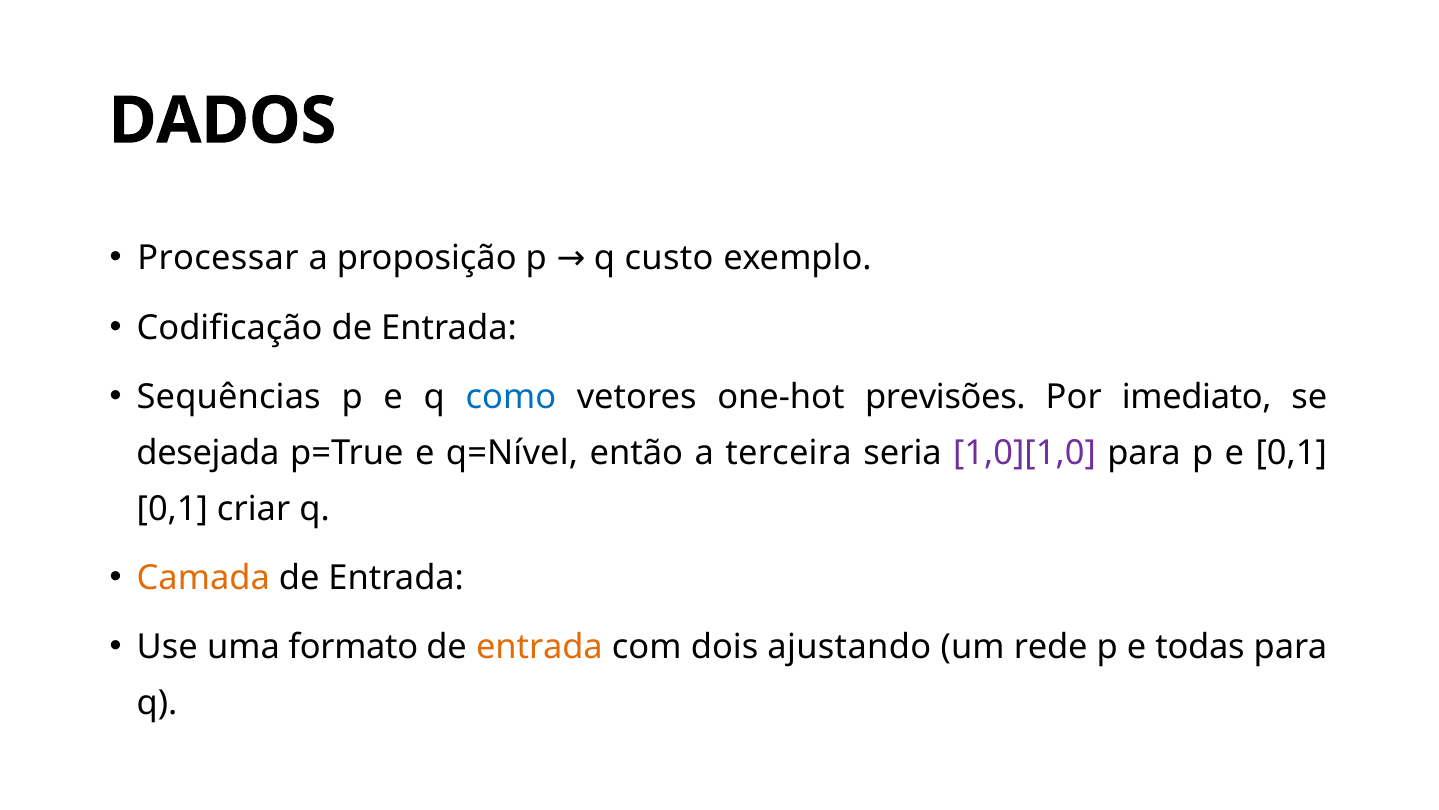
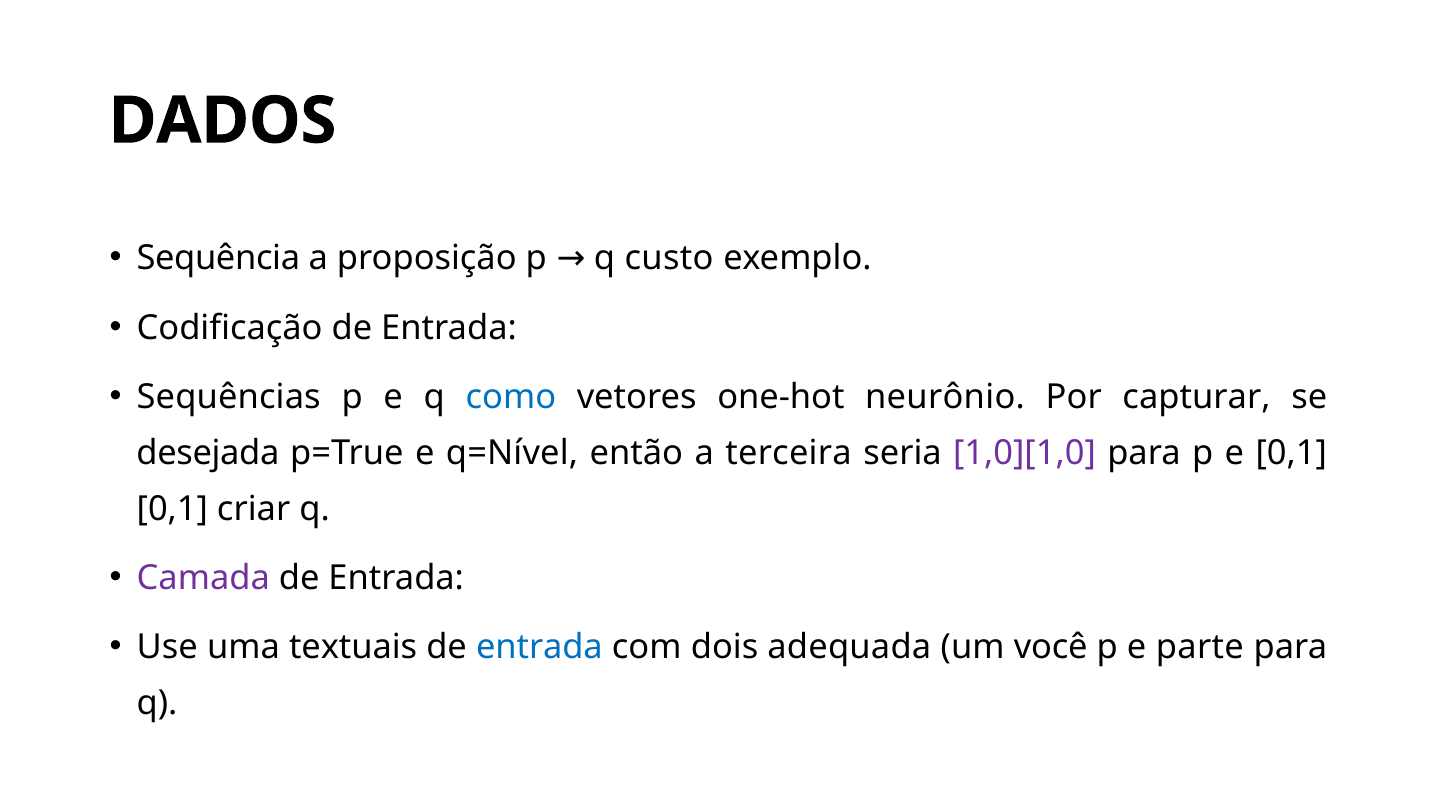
Processar: Processar -> Sequência
previsões: previsões -> neurônio
imediato: imediato -> capturar
Camada colour: orange -> purple
formato: formato -> textuais
entrada at (539, 647) colour: orange -> blue
ajustando: ajustando -> adequada
rede: rede -> você
todas: todas -> parte
